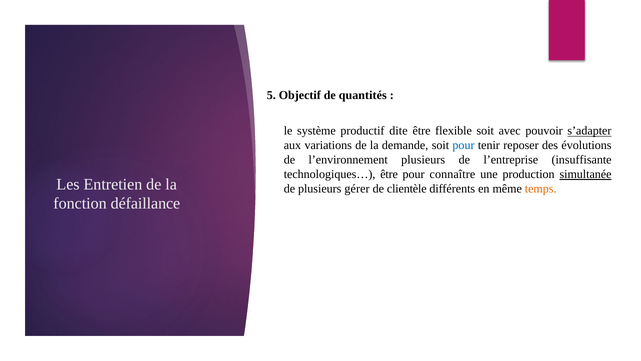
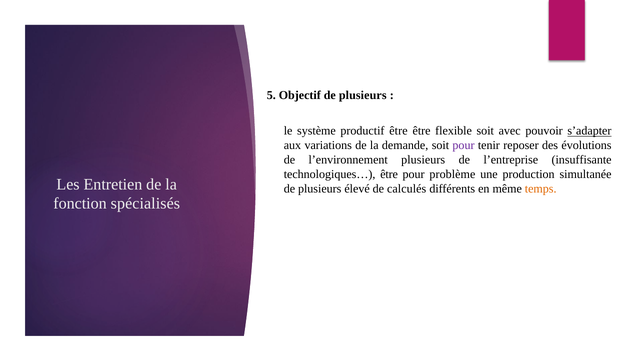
Objectif de quantités: quantités -> plusieurs
productif dite: dite -> être
pour at (464, 145) colour: blue -> purple
connaître: connaître -> problème
simultanée underline: present -> none
gérer: gérer -> élevé
clientèle: clientèle -> calculés
défaillance: défaillance -> spécialisés
